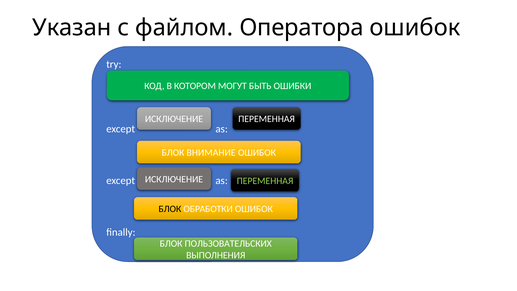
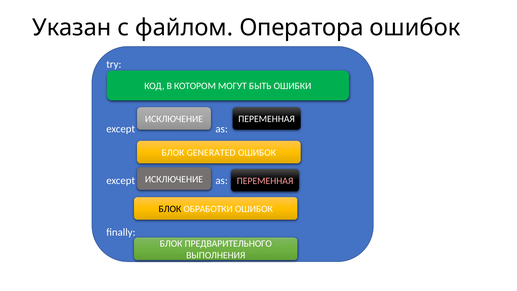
ВНИМАНИЕ: ВНИМАНИЕ -> GENERATED
ПЕРЕМЕННАЯ at (265, 181) colour: light green -> pink
ПОЛЬЗОВАТЕЛЬСКИХ: ПОЛЬЗОВАТЕЛЬСКИХ -> ПРЕДВАРИТЕЛЬНОГО
